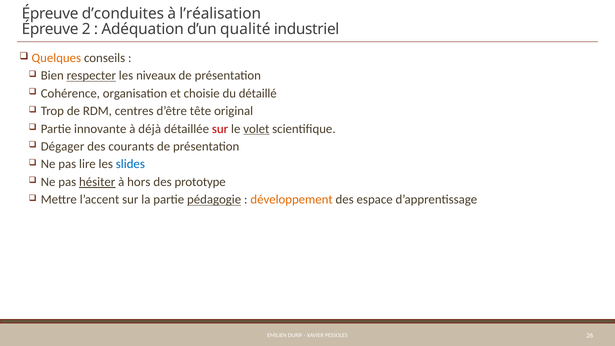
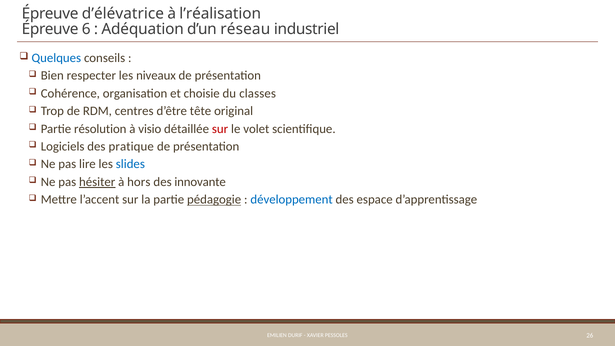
d’conduites: d’conduites -> d’élévatrice
2: 2 -> 6
qualité: qualité -> réseau
Quelques colour: orange -> blue
respecter underline: present -> none
détaillé: détaillé -> classes
innovante: innovante -> résolution
déjà: déjà -> visio
volet underline: present -> none
Dégager: Dégager -> Logiciels
courants: courants -> pratique
prototype: prototype -> innovante
développement colour: orange -> blue
